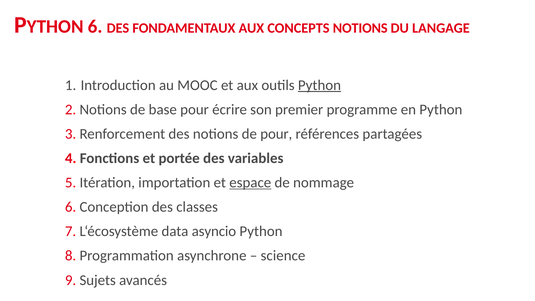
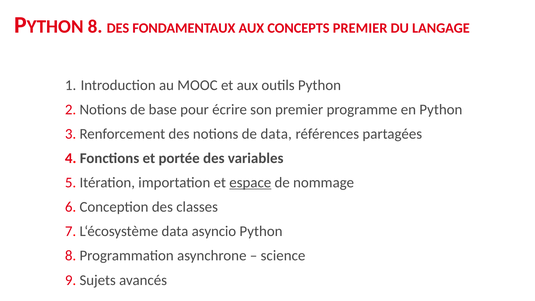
6 at (95, 26): 6 -> 8
CONCEPTS NOTIONS: NOTIONS -> PREMIER
Python at (320, 85) underline: present -> none
de pour: pour -> data
